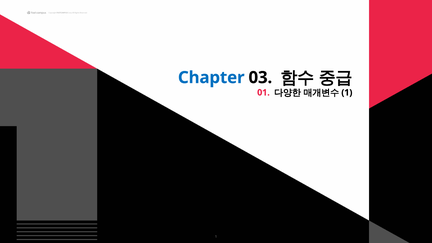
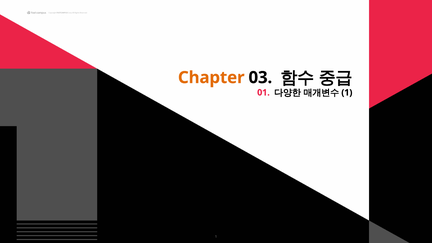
Chapter colour: blue -> orange
